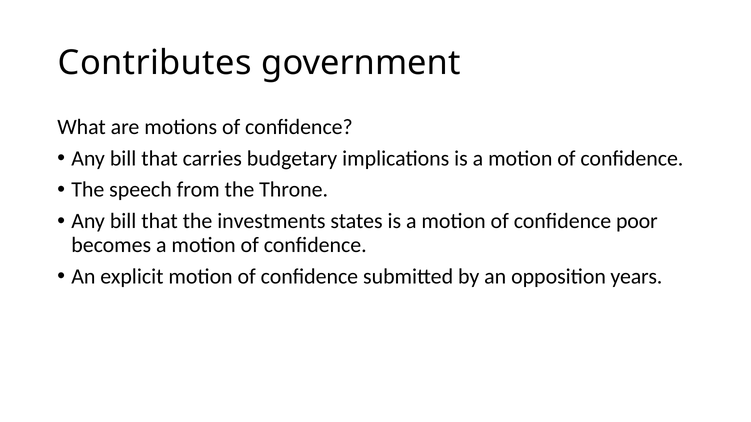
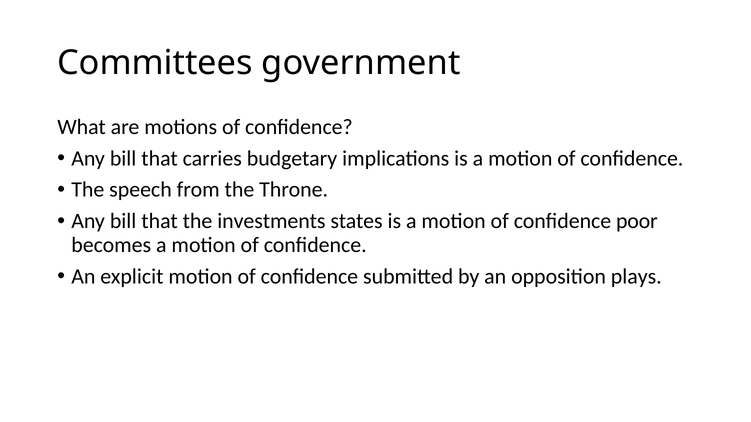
Contributes: Contributes -> Committees
years: years -> plays
